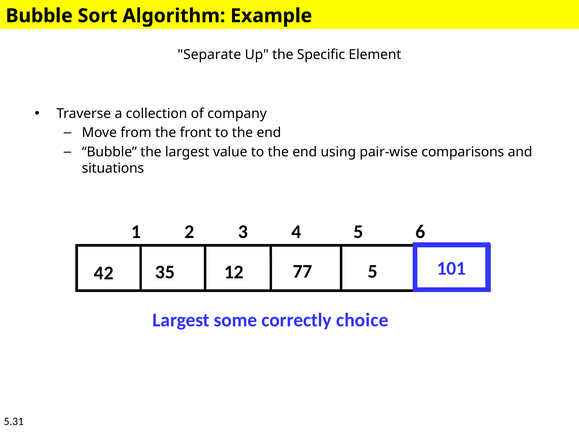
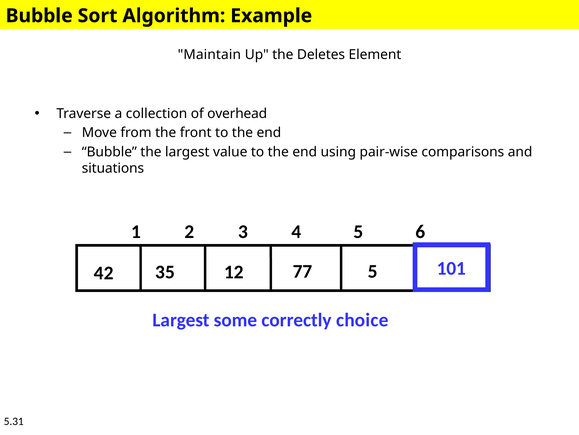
Separate: Separate -> Maintain
Specific: Specific -> Deletes
company: company -> overhead
